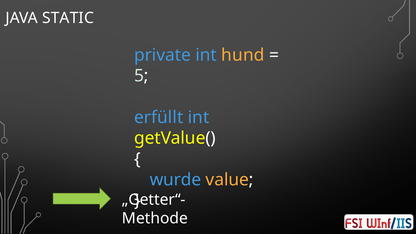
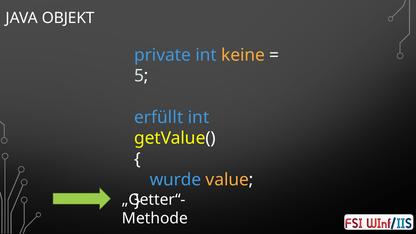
STATIC: STATIC -> OBJEKT
hund: hund -> keine
